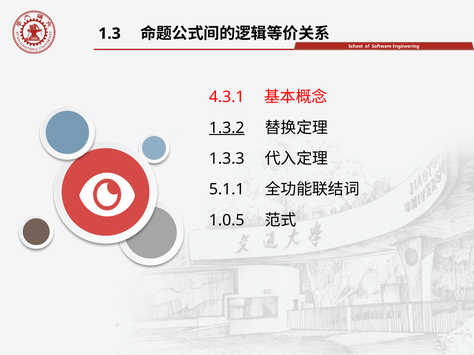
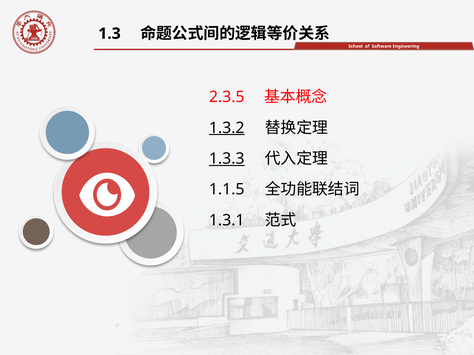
4.3.1: 4.3.1 -> 2.3.5
1.3.3 underline: none -> present
5.1.1: 5.1.1 -> 1.1.5
1.0.5: 1.0.5 -> 1.3.1
